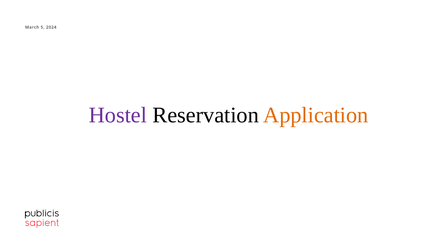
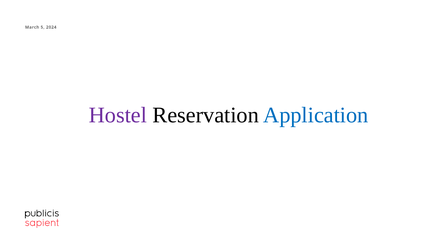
Application colour: orange -> blue
